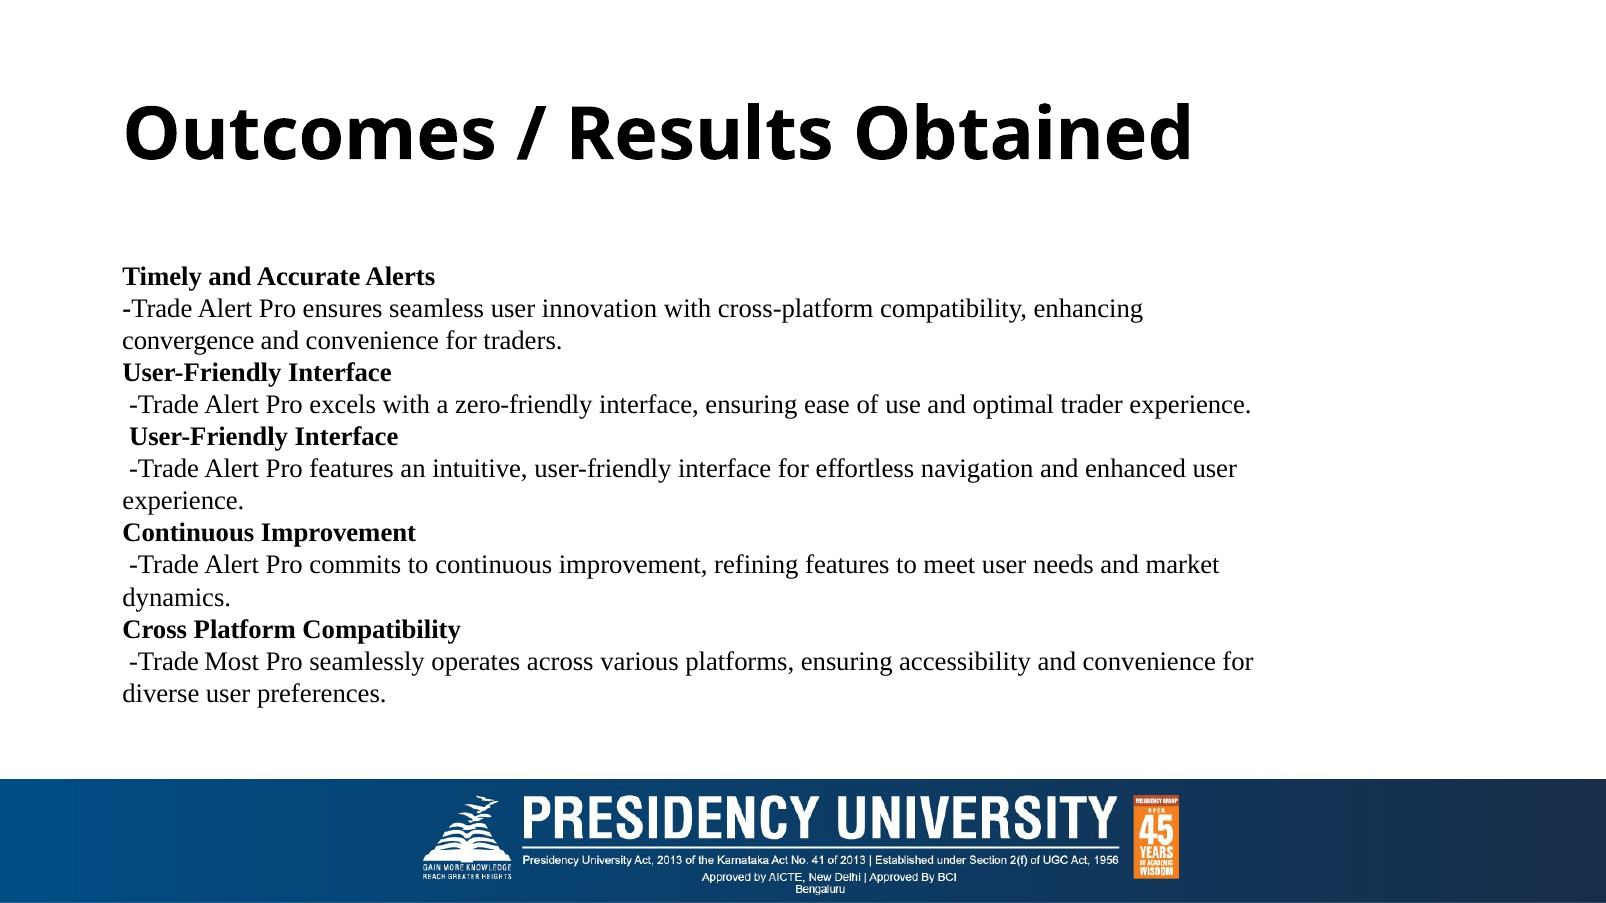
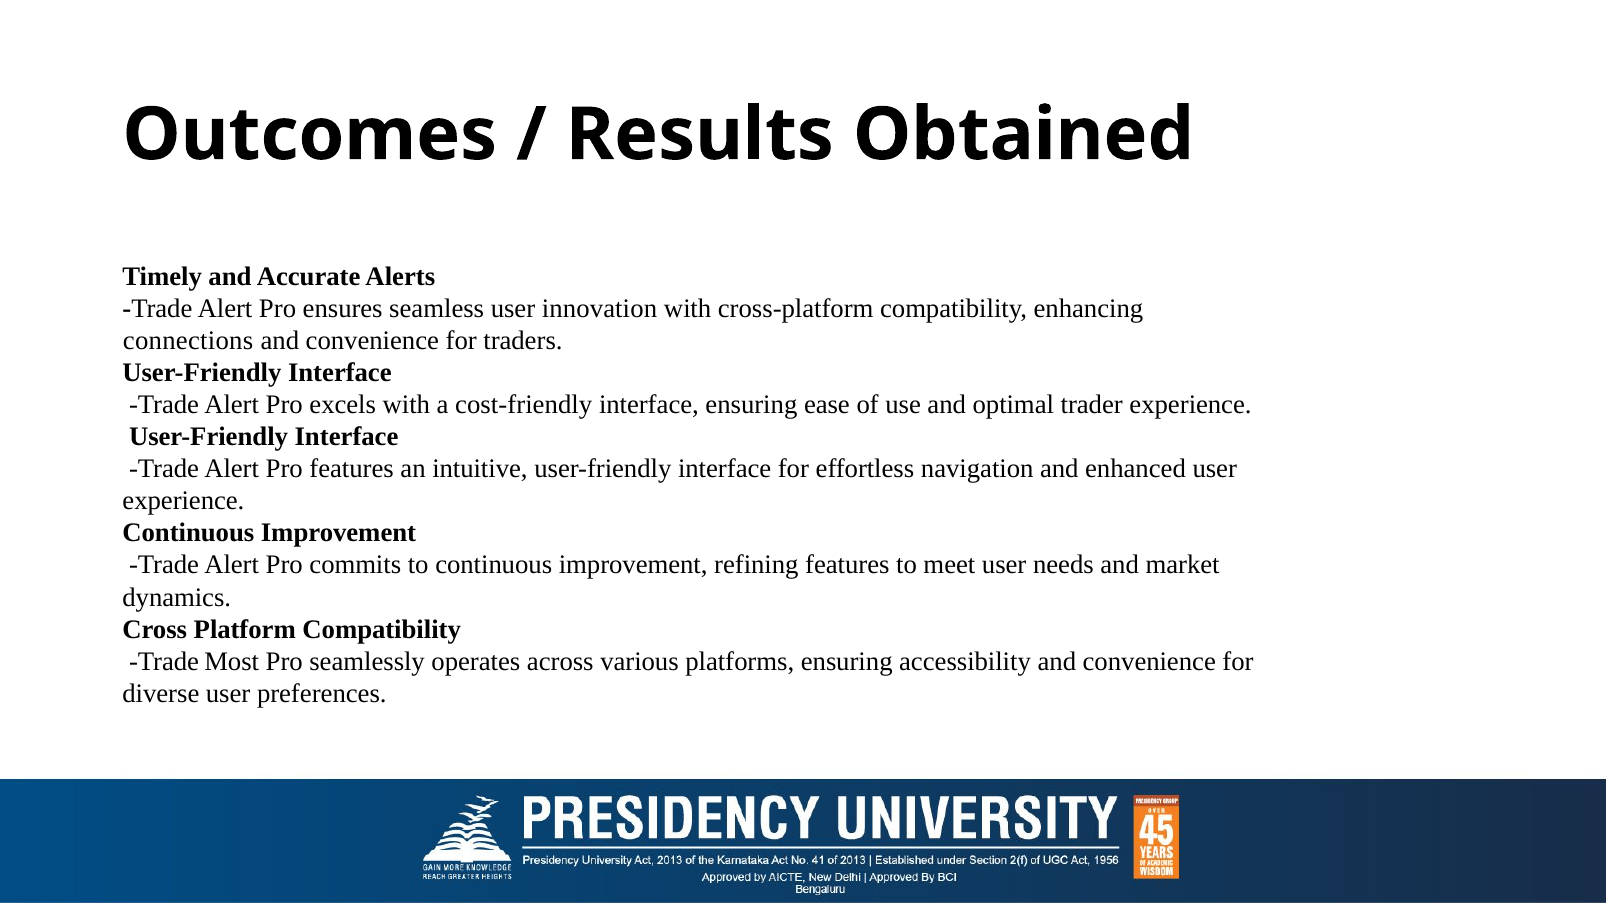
convergence: convergence -> connections
zero-friendly: zero-friendly -> cost-friendly
